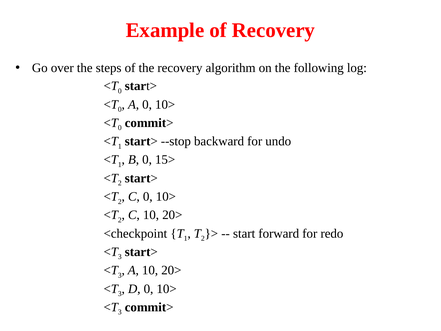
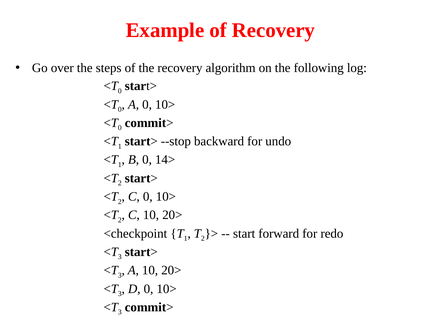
15>: 15> -> 14>
